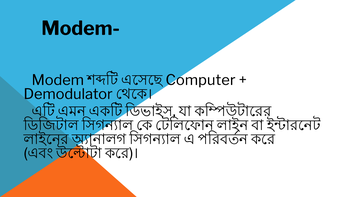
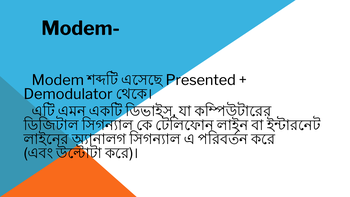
Computer: Computer -> Presented
